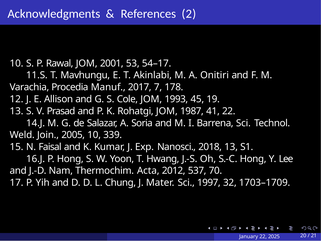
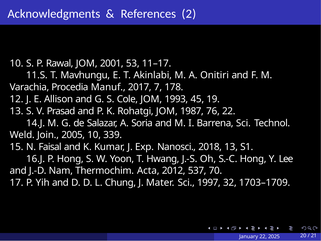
54–17: 54–17 -> 11–17
41: 41 -> 76
